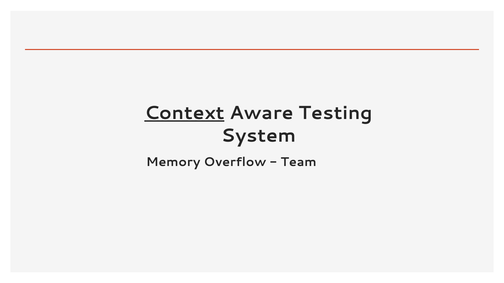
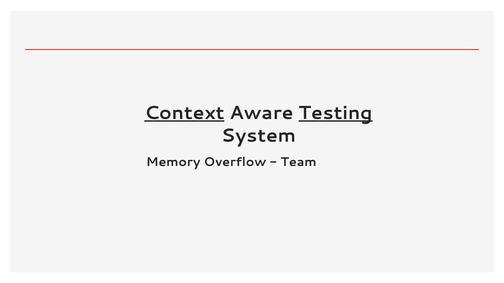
Testing underline: none -> present
